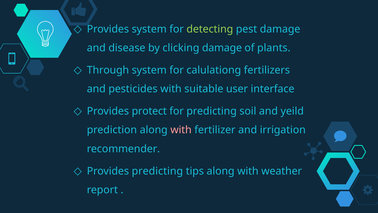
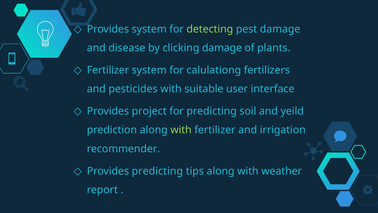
Through at (108, 70): Through -> Fertilizer
protect: protect -> project
with at (181, 130) colour: pink -> light green
